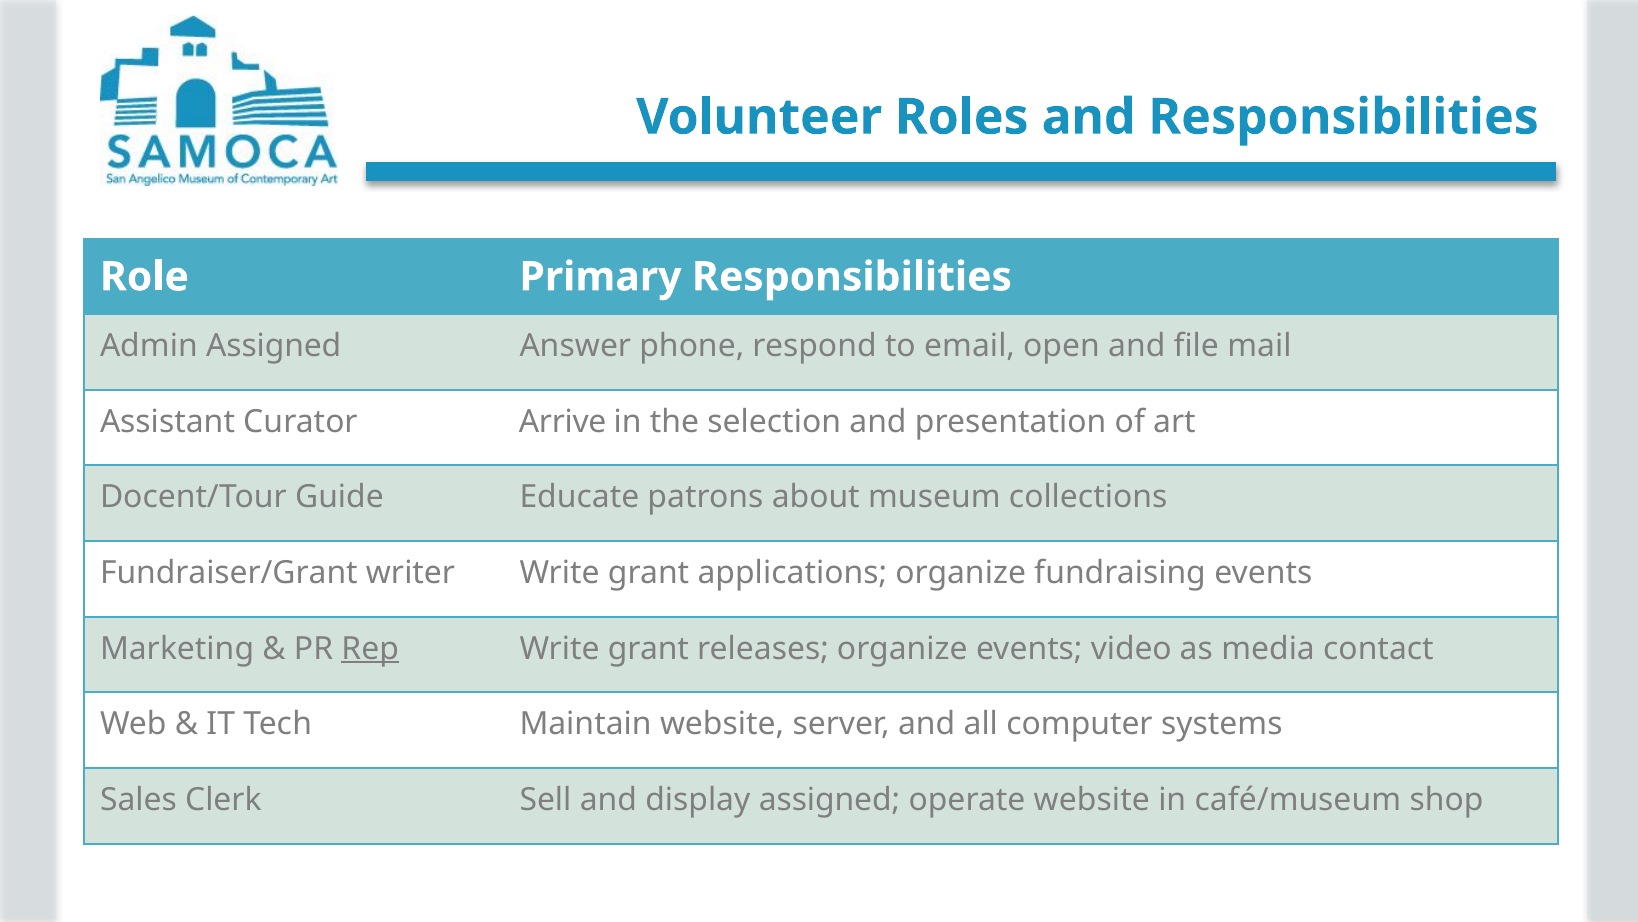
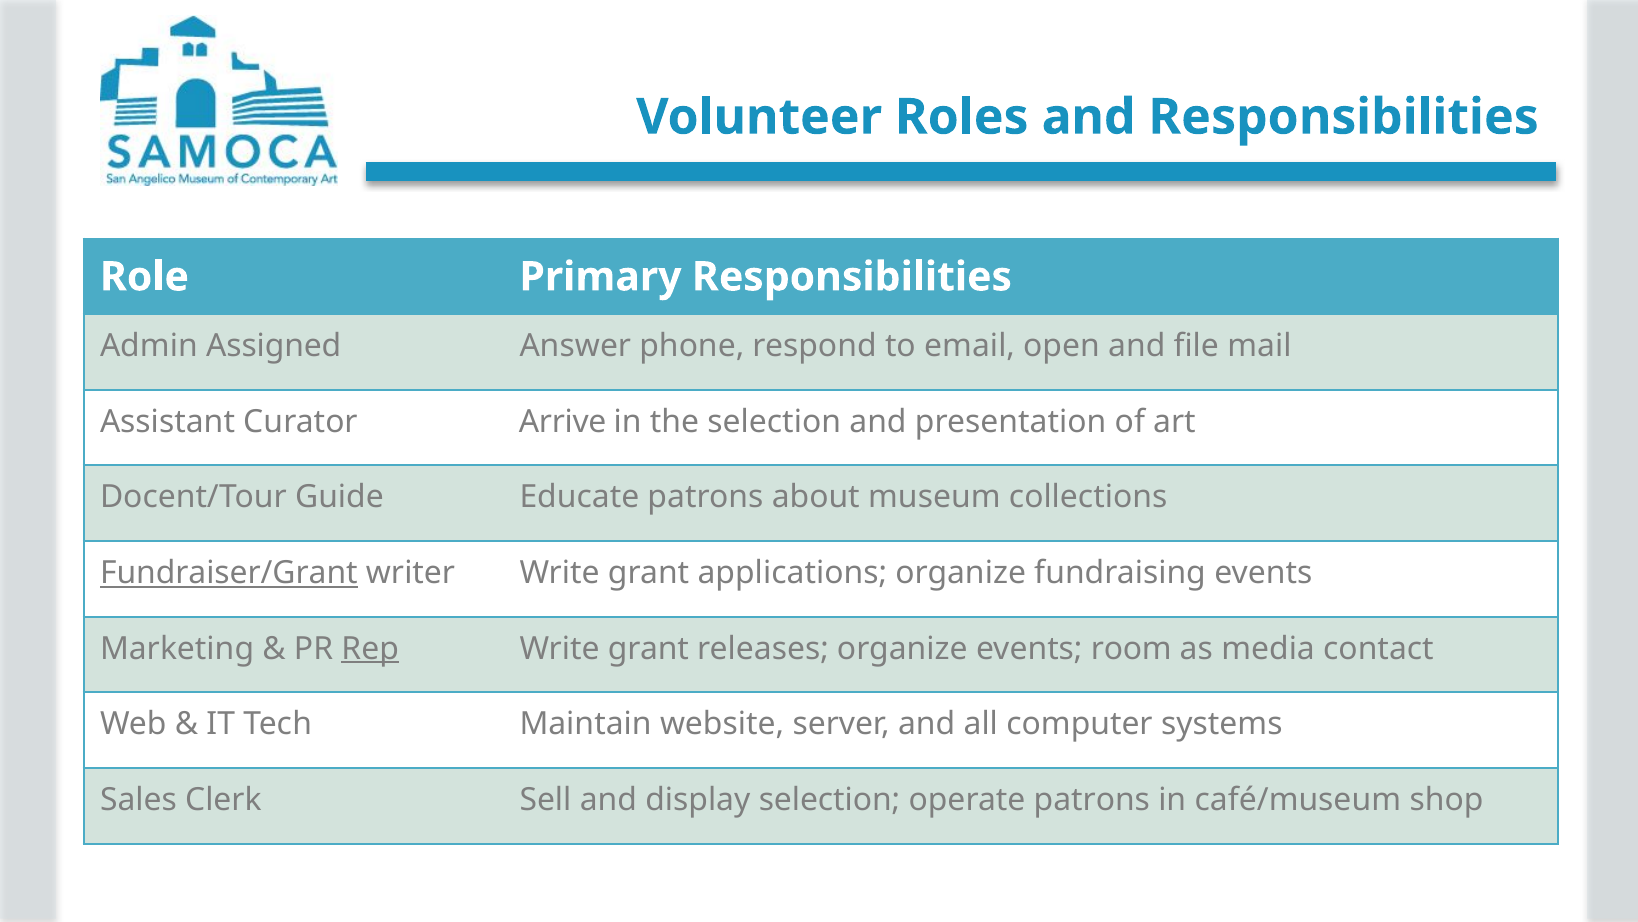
Fundraiser/Grant underline: none -> present
video: video -> room
display assigned: assigned -> selection
operate website: website -> patrons
